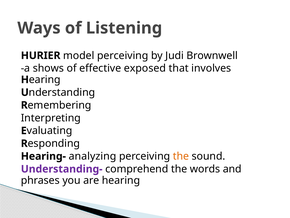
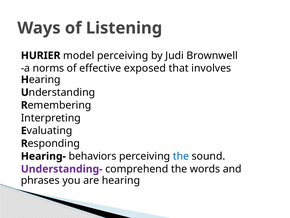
shows: shows -> norms
analyzing: analyzing -> behaviors
the at (181, 156) colour: orange -> blue
